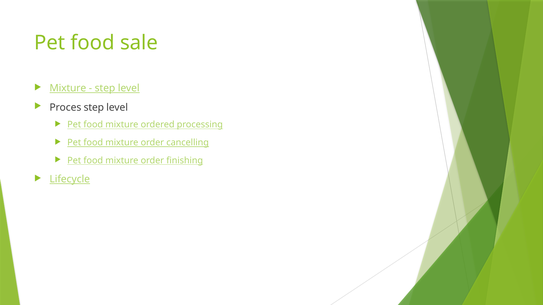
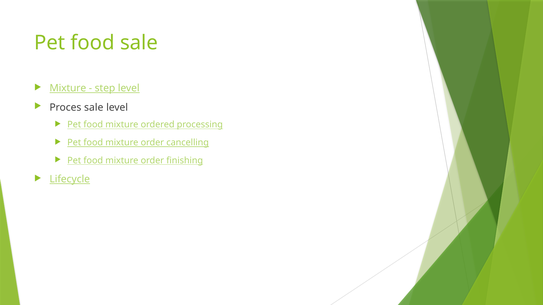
Proces step: step -> sale
